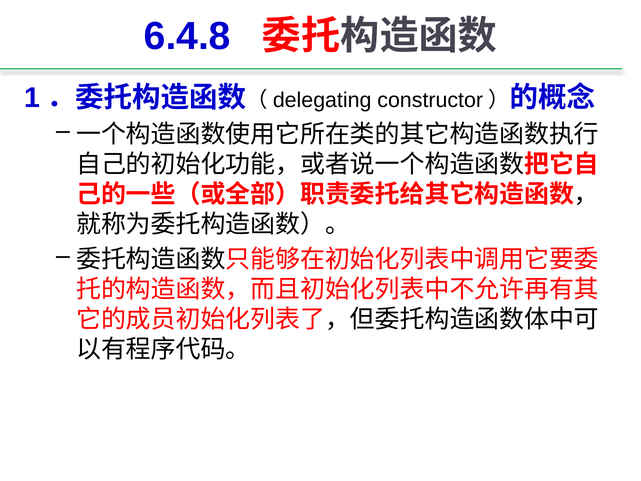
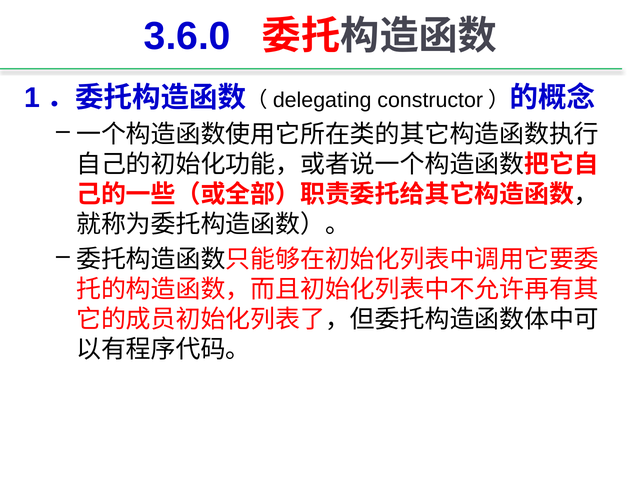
6.4.8: 6.4.8 -> 3.6.0
